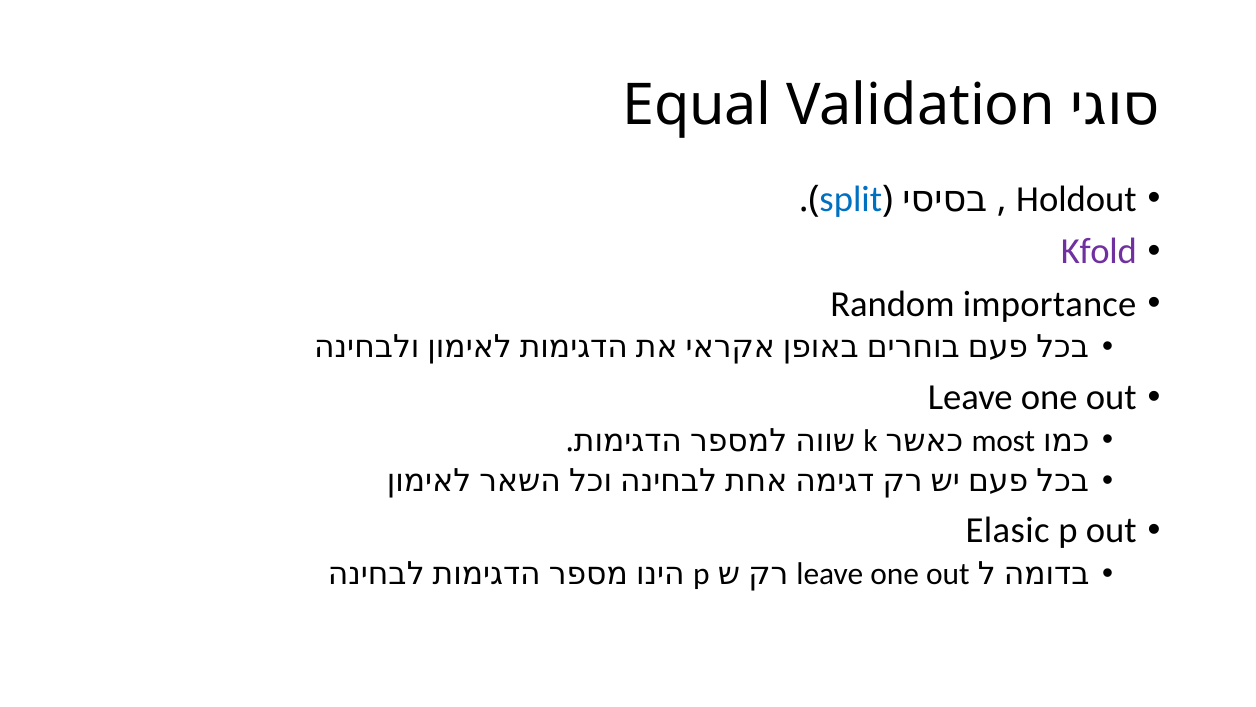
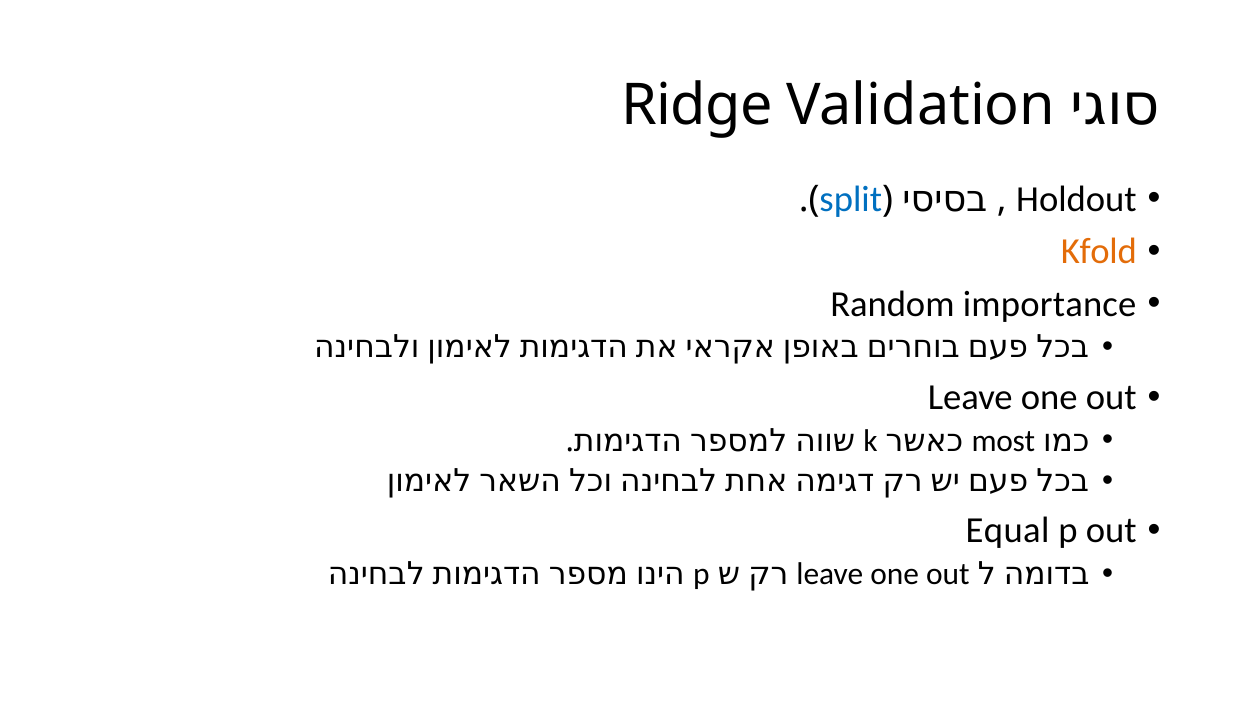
Equal: Equal -> Ridge
Kfold colour: purple -> orange
Elasic: Elasic -> Equal
